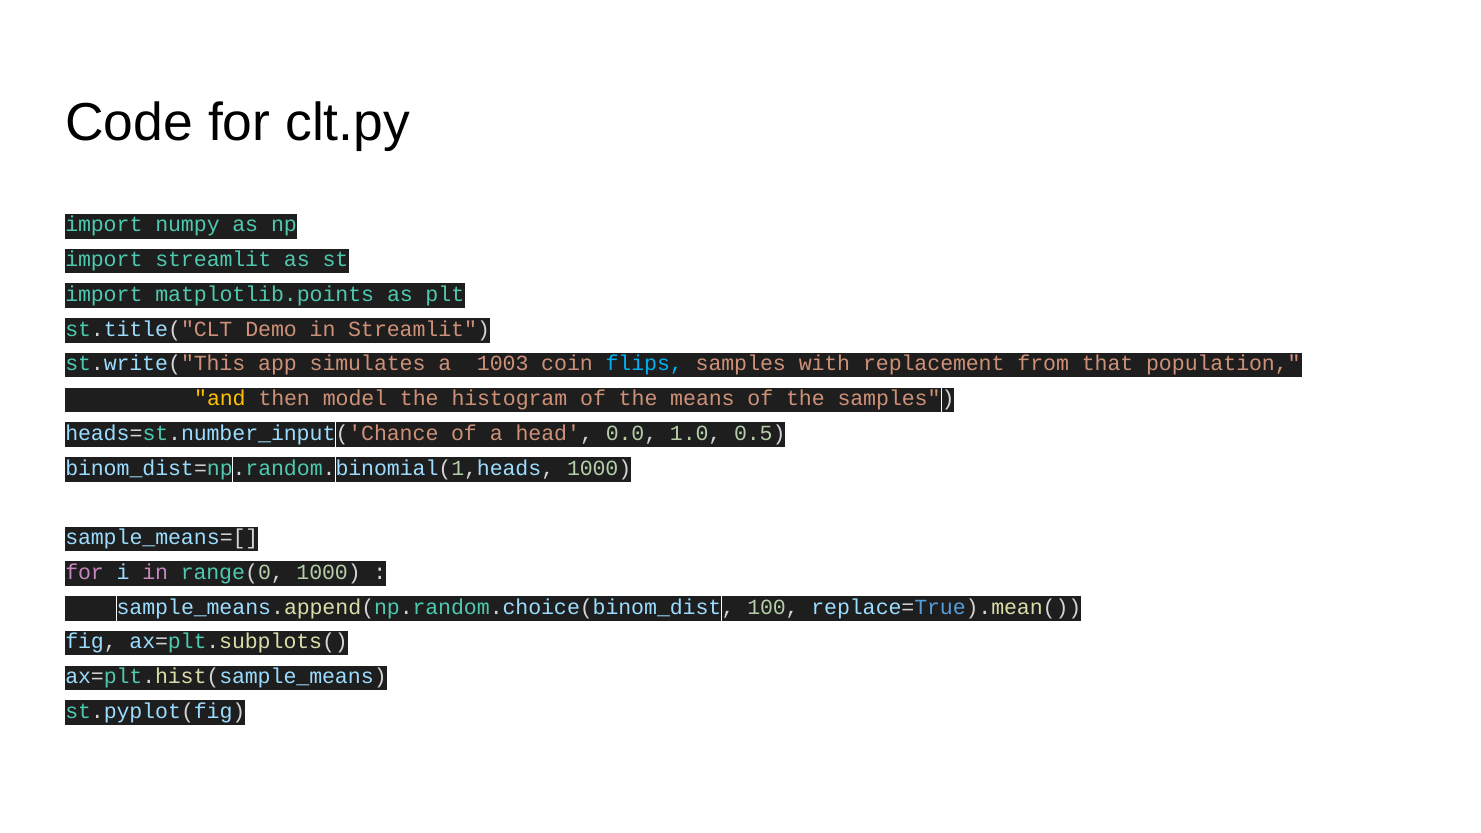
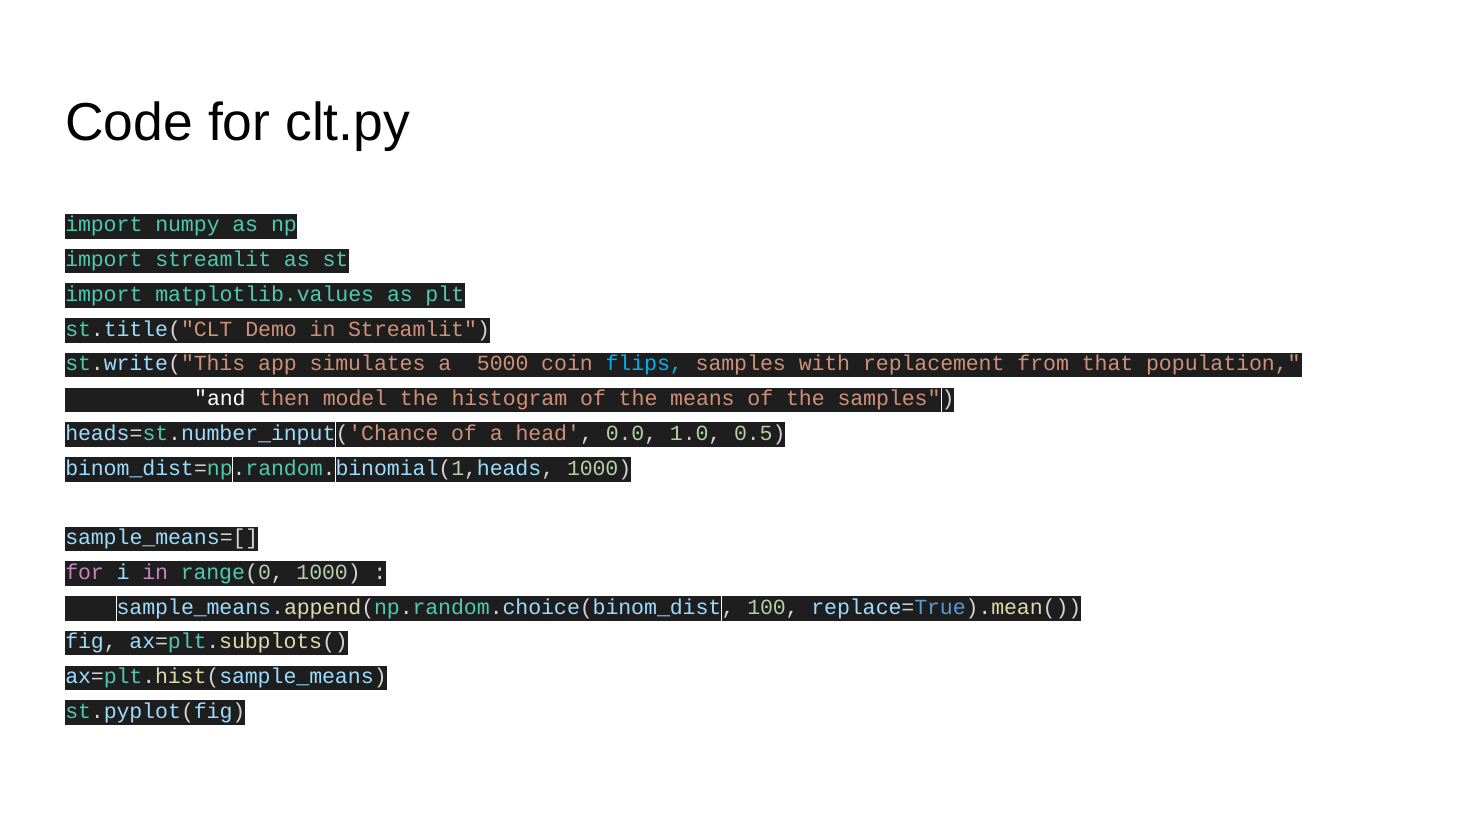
matplotlib.points: matplotlib.points -> matplotlib.values
1003: 1003 -> 5000
and colour: yellow -> white
